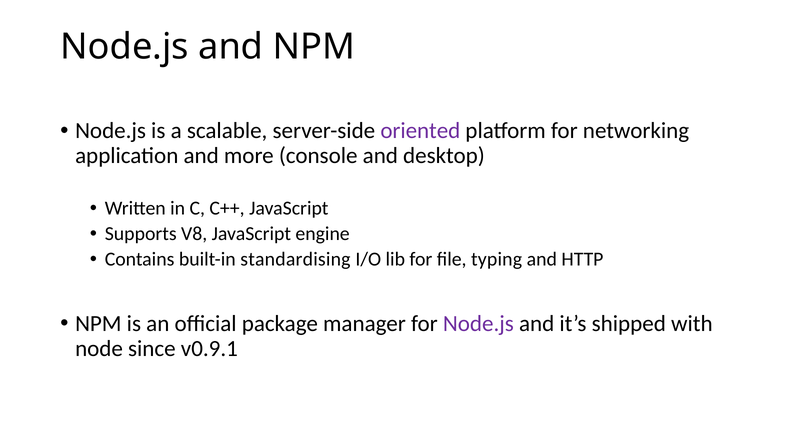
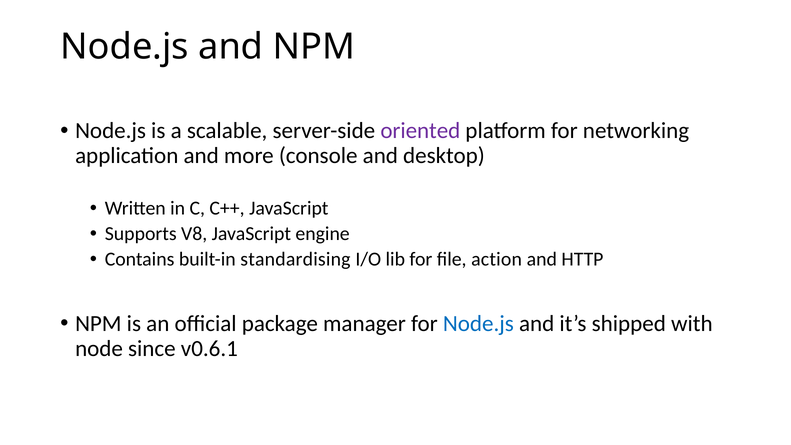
typing: typing -> action
Node.js at (478, 324) colour: purple -> blue
v0.9.1: v0.9.1 -> v0.6.1
